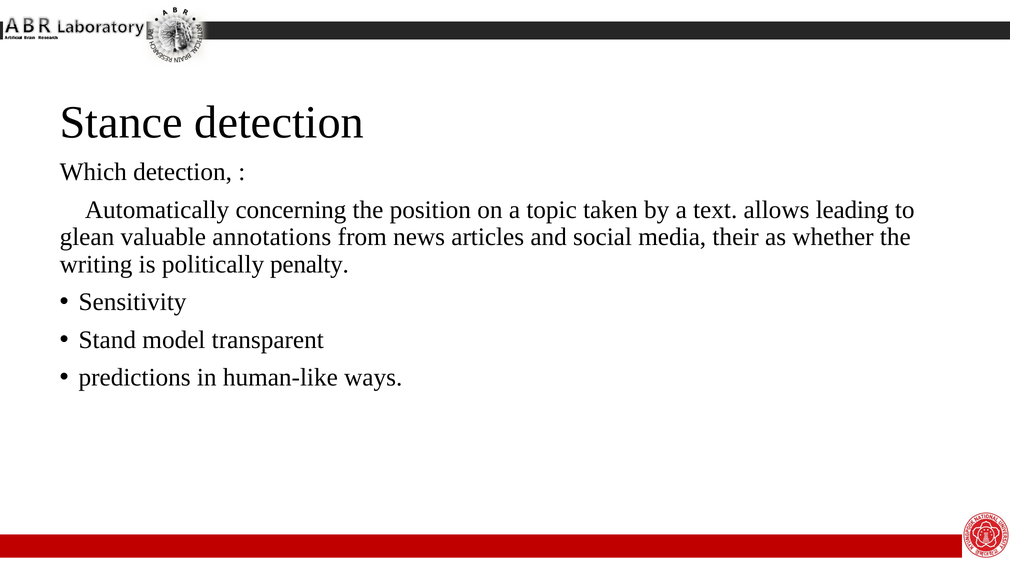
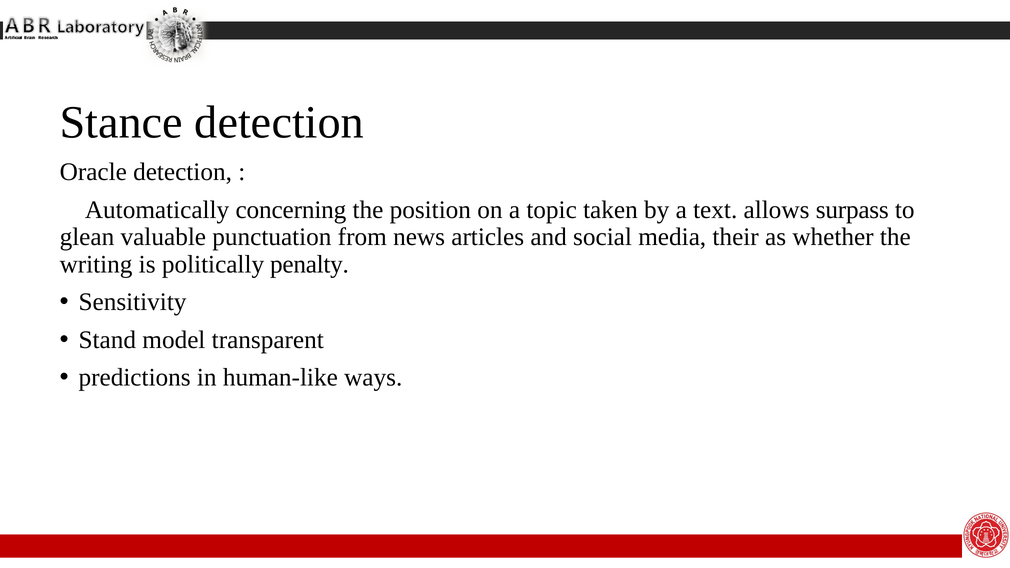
Which: Which -> Oracle
leading: leading -> surpass
annotations: annotations -> punctuation
